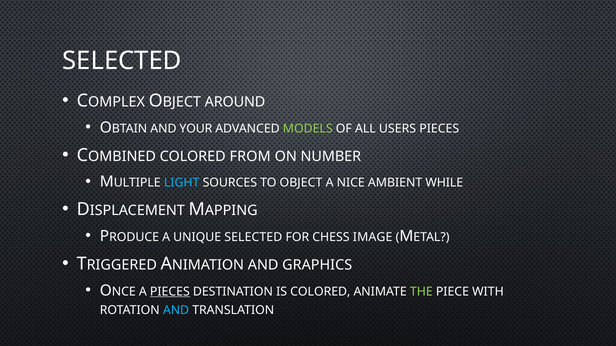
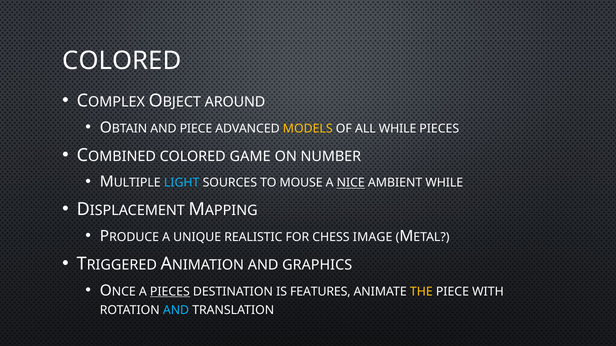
SELECTED at (122, 61): SELECTED -> COLORED
AND YOUR: YOUR -> PIECE
MODELS colour: light green -> yellow
ALL USERS: USERS -> WHILE
FROM: FROM -> GAME
OBJECT: OBJECT -> MOUSE
NICE underline: none -> present
UNIQUE SELECTED: SELECTED -> REALISTIC
IS COLORED: COLORED -> FEATURES
THE colour: light green -> yellow
